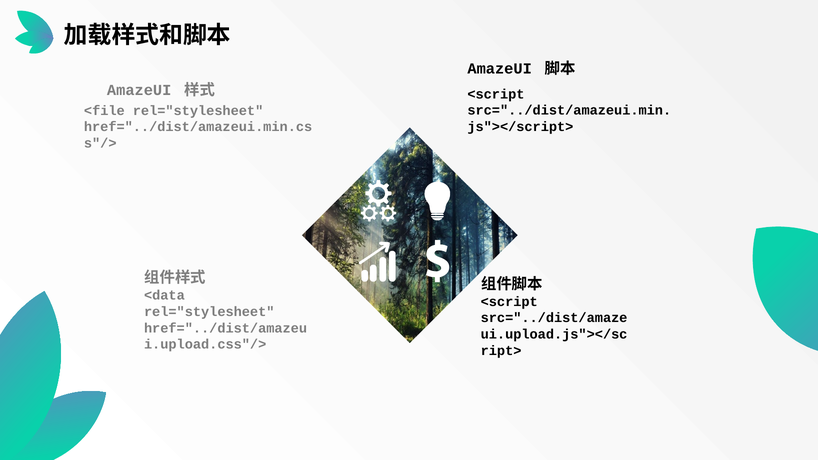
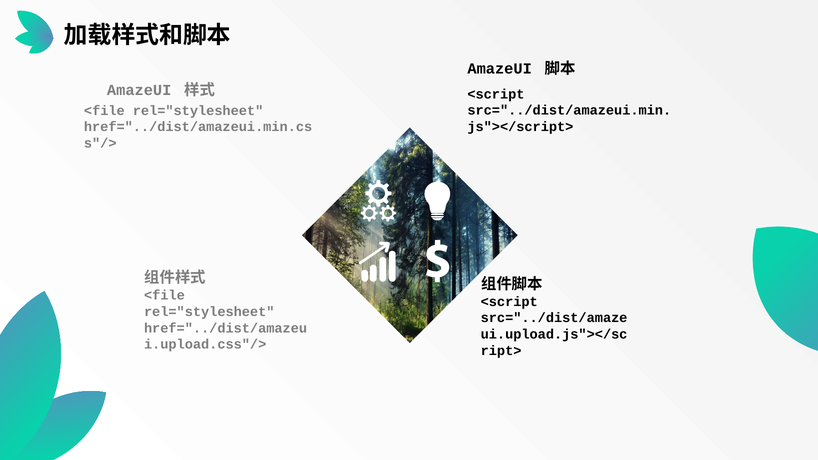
<data at (164, 295): <data -> <file
